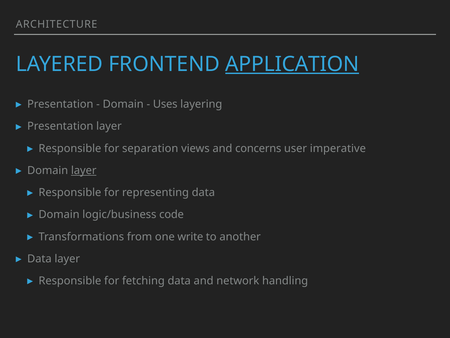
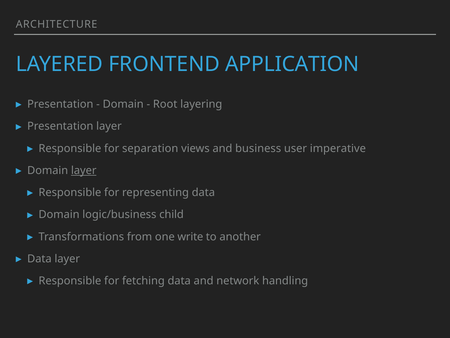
APPLICATION underline: present -> none
Uses: Uses -> Root
concerns: concerns -> business
code: code -> child
